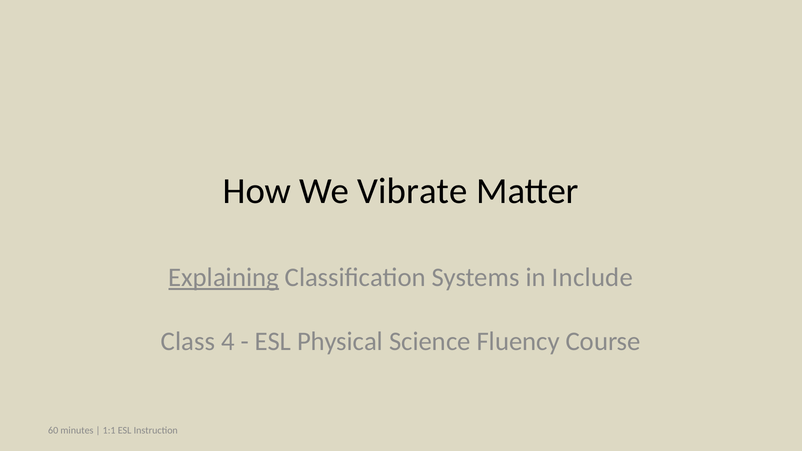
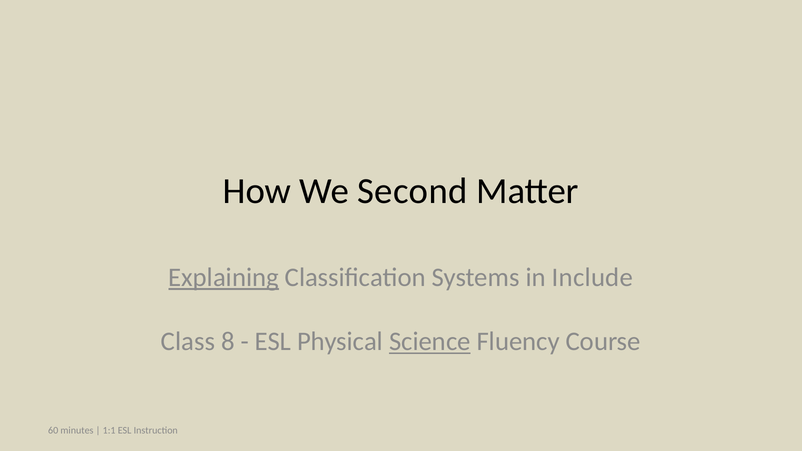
Vibrate: Vibrate -> Second
4: 4 -> 8
Science underline: none -> present
